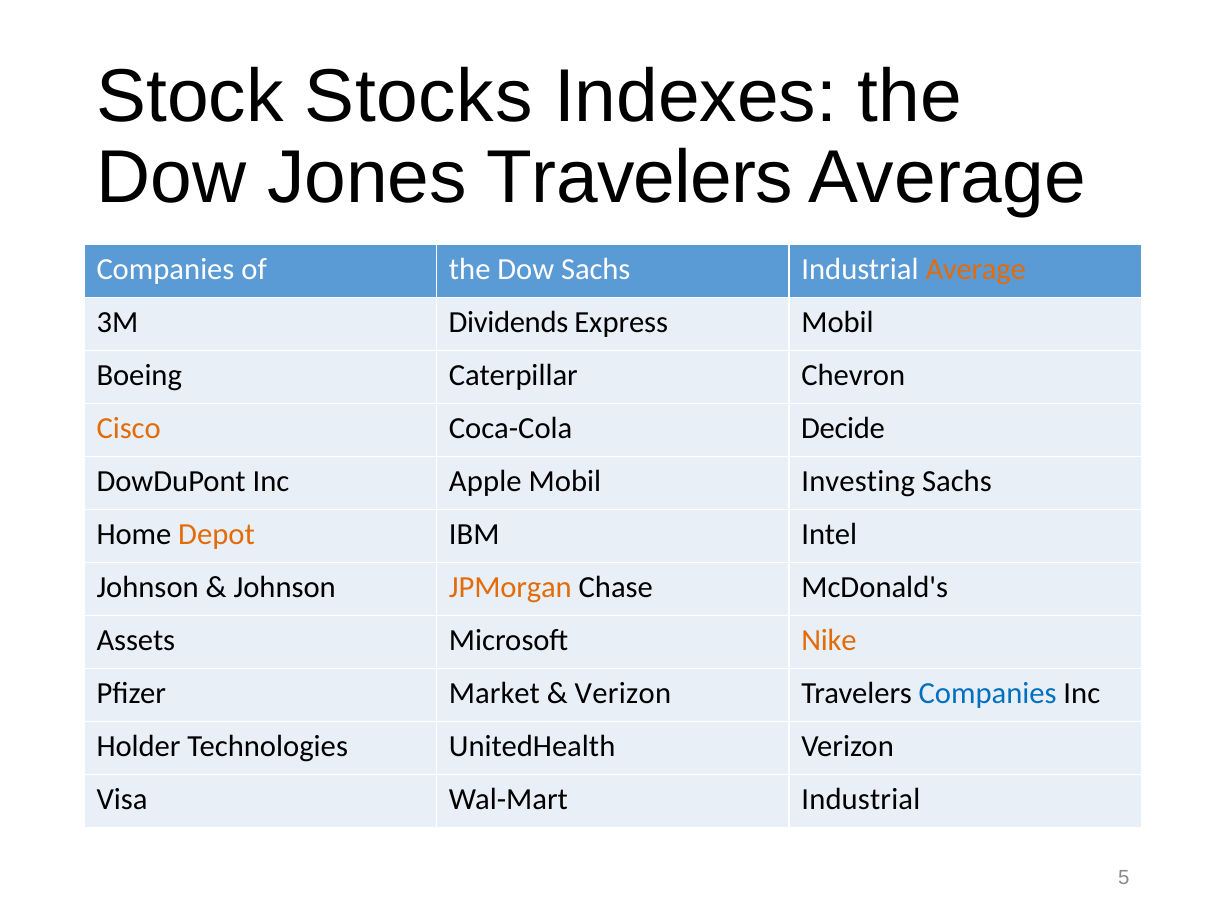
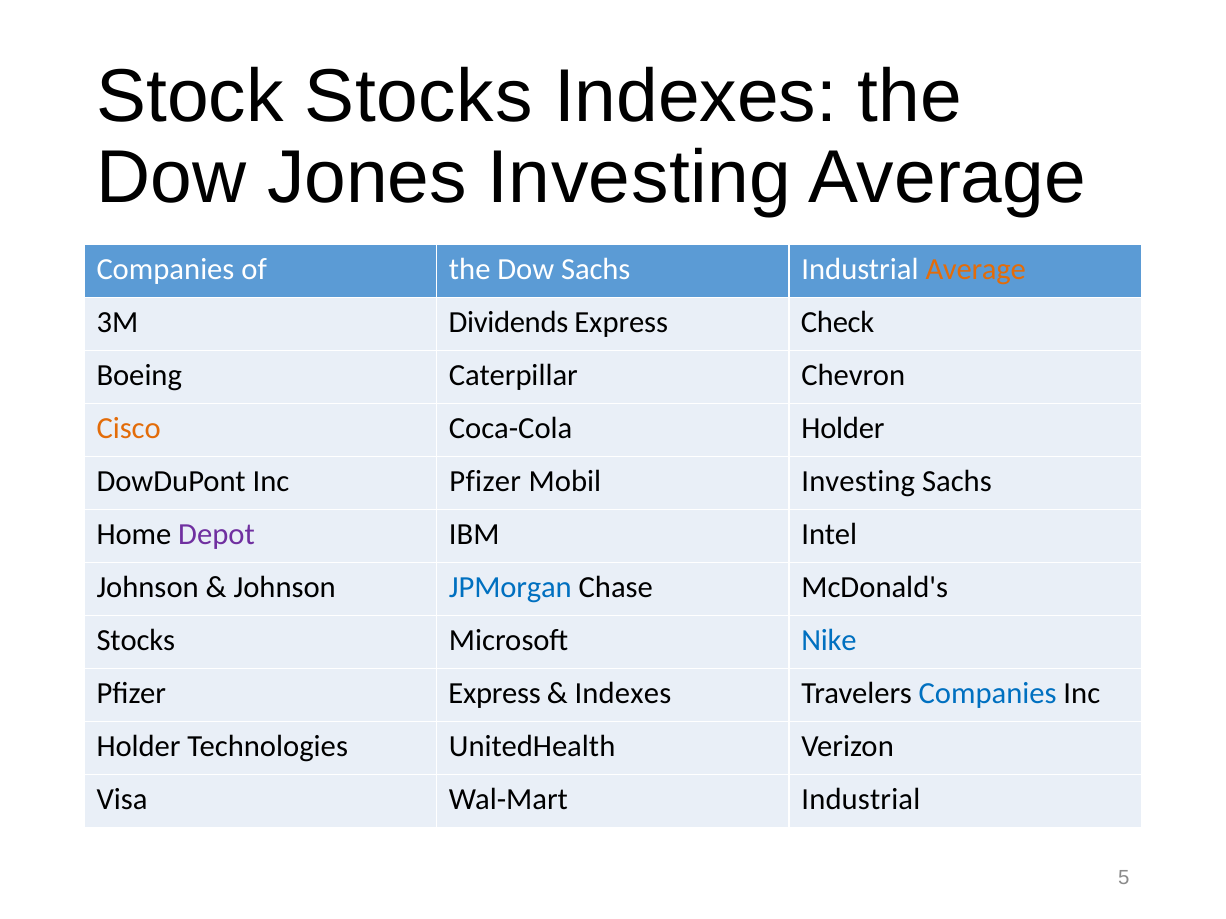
Jones Travelers: Travelers -> Investing
Express Mobil: Mobil -> Check
Coca-Cola Decide: Decide -> Holder
Inc Apple: Apple -> Pfizer
Depot colour: orange -> purple
JPMorgan colour: orange -> blue
Assets at (136, 641): Assets -> Stocks
Nike colour: orange -> blue
Pfizer Market: Market -> Express
Verizon at (623, 694): Verizon -> Indexes
